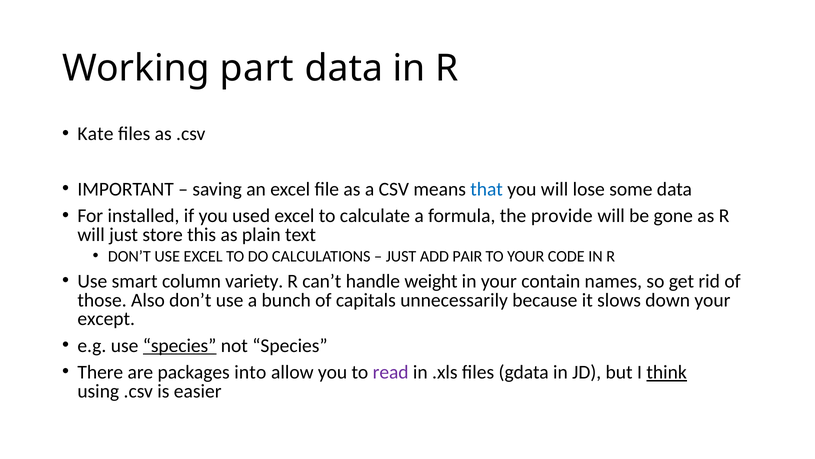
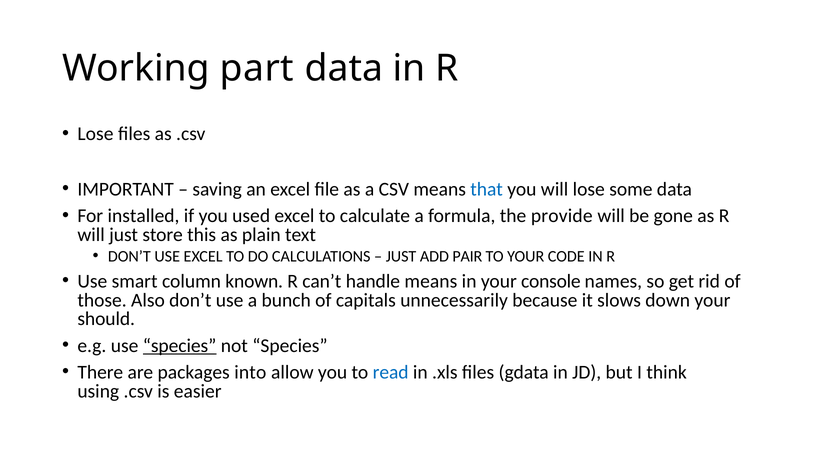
Kate at (95, 134): Kate -> Lose
variety: variety -> known
handle weight: weight -> means
contain: contain -> console
except: except -> should
read colour: purple -> blue
think underline: present -> none
